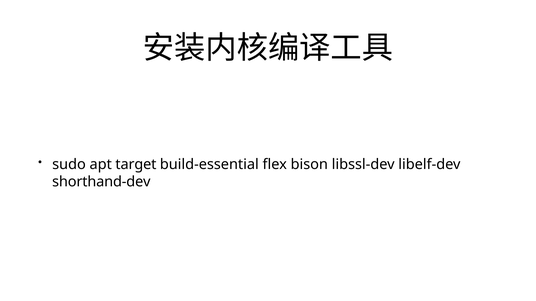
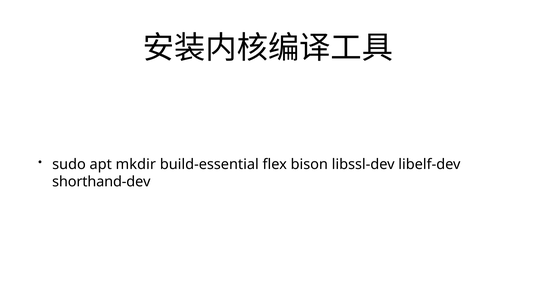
target: target -> mkdir
